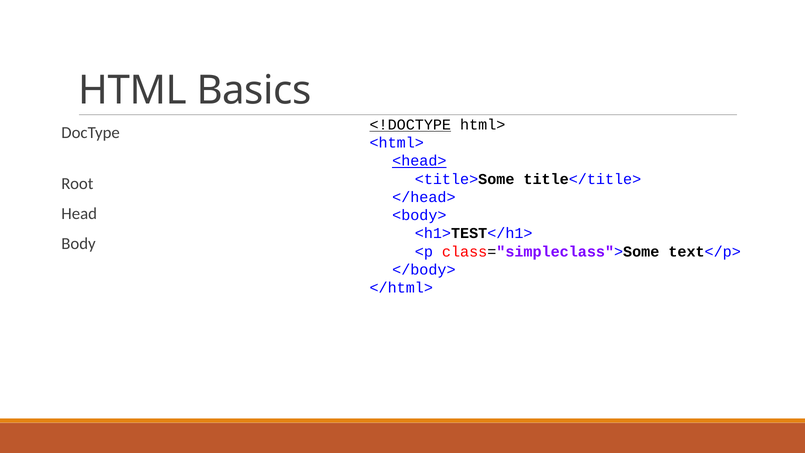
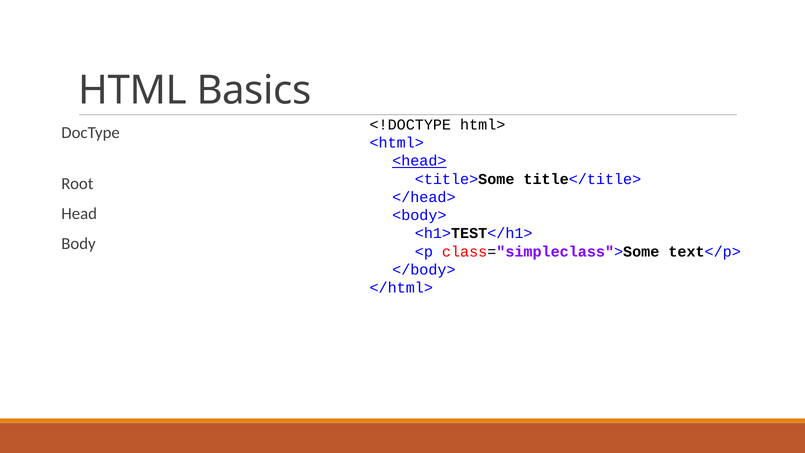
<!DOCTYPE underline: present -> none
